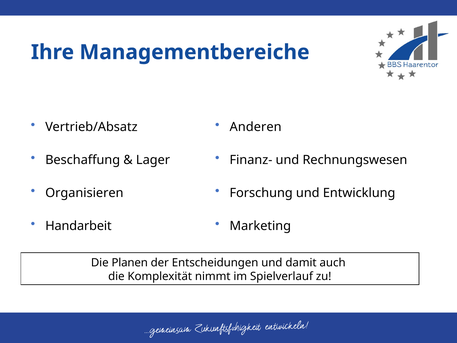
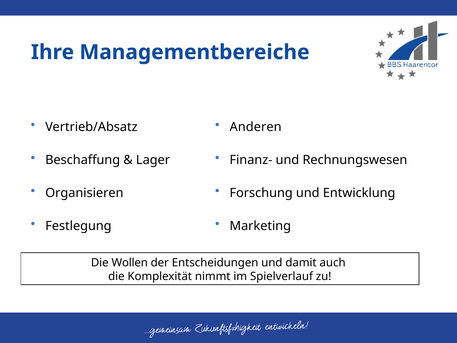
Handarbeit: Handarbeit -> Festlegung
Planen: Planen -> Wollen
